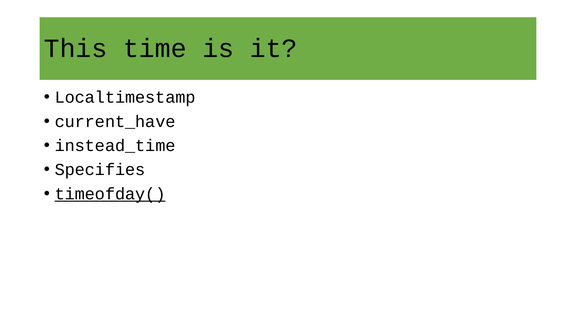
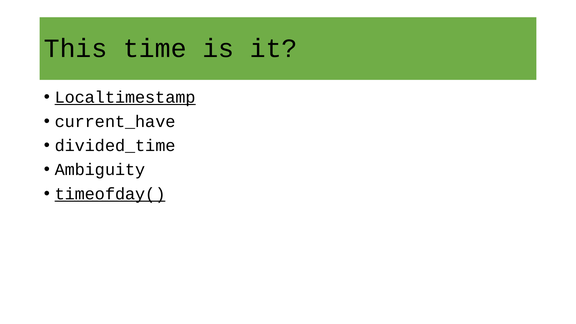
Localtimestamp underline: none -> present
instead_time: instead_time -> divided_time
Specifies: Specifies -> Ambiguity
